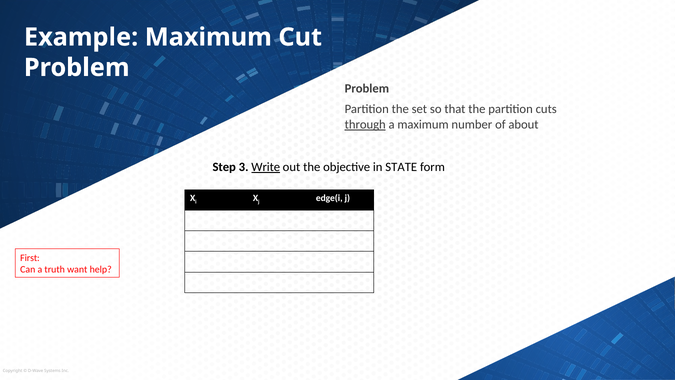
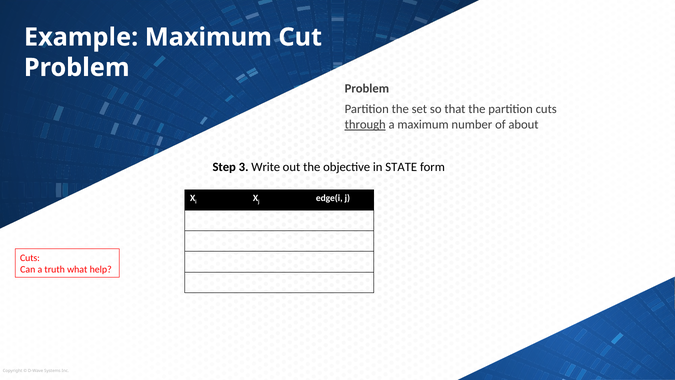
Write underline: present -> none
First at (30, 258): First -> Cuts
want: want -> what
